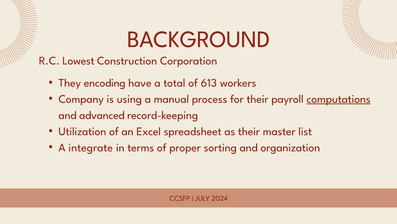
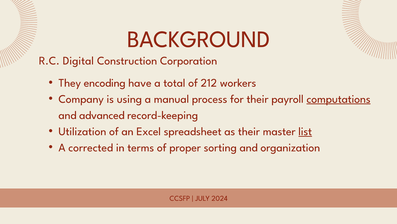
Lowest: Lowest -> Digital
613: 613 -> 212
list underline: none -> present
integrate: integrate -> corrected
